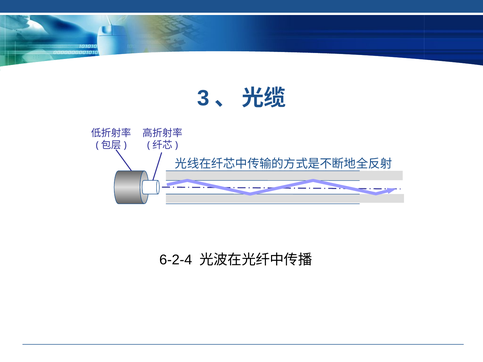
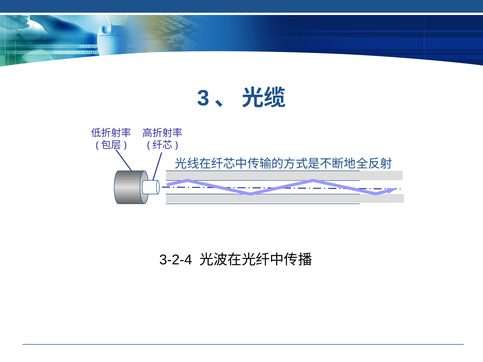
6-2-4: 6-2-4 -> 3-2-4
